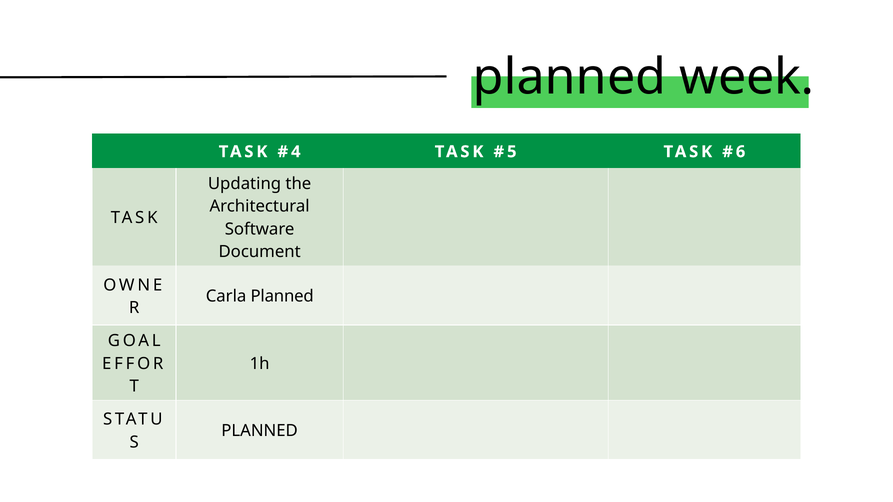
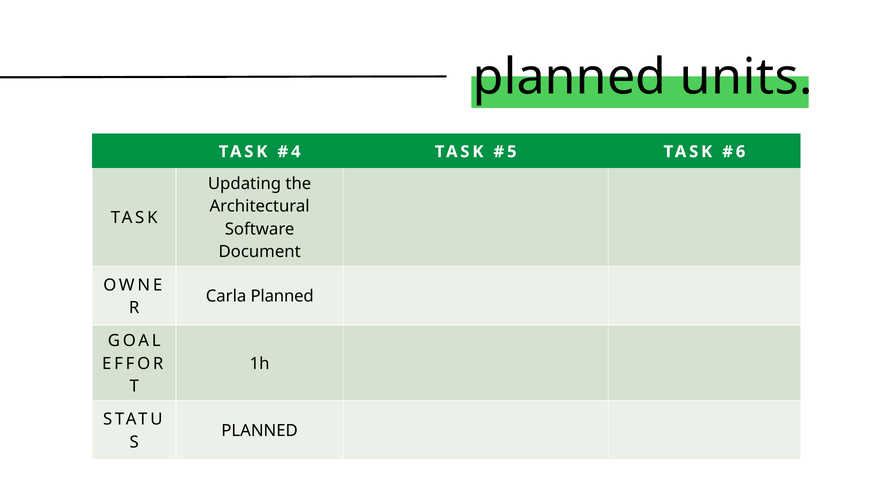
week: week -> units
